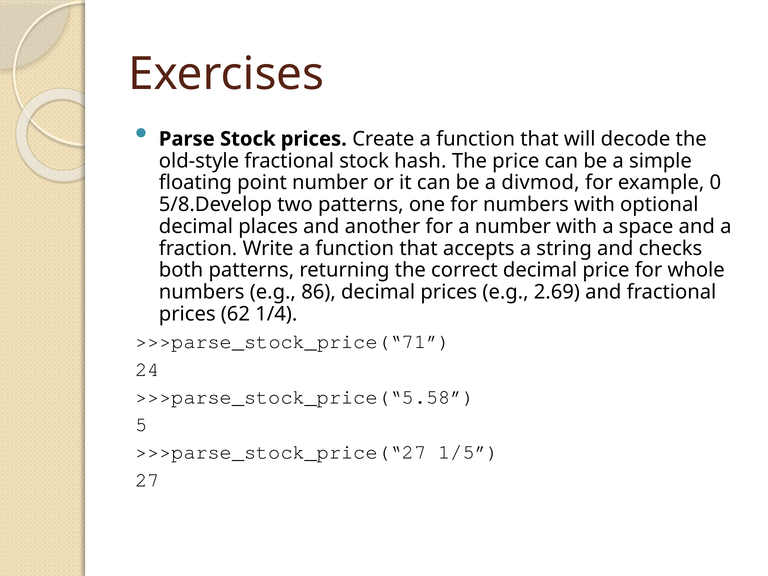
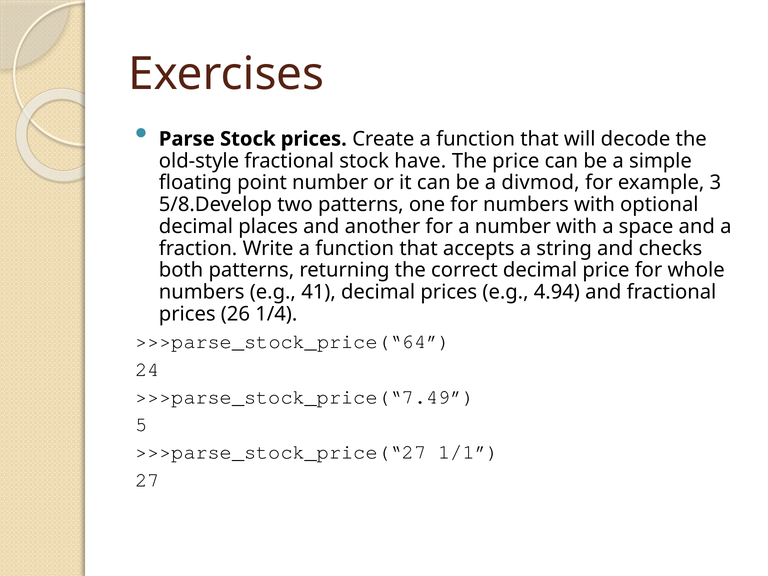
hash: hash -> have
0: 0 -> 3
86: 86 -> 41
2.69: 2.69 -> 4.94
62: 62 -> 26
>>>parse_stock_price(“71: >>>parse_stock_price(“71 -> >>>parse_stock_price(“64
>>>parse_stock_price(“5.58: >>>parse_stock_price(“5.58 -> >>>parse_stock_price(“7.49
1/5: 1/5 -> 1/1
